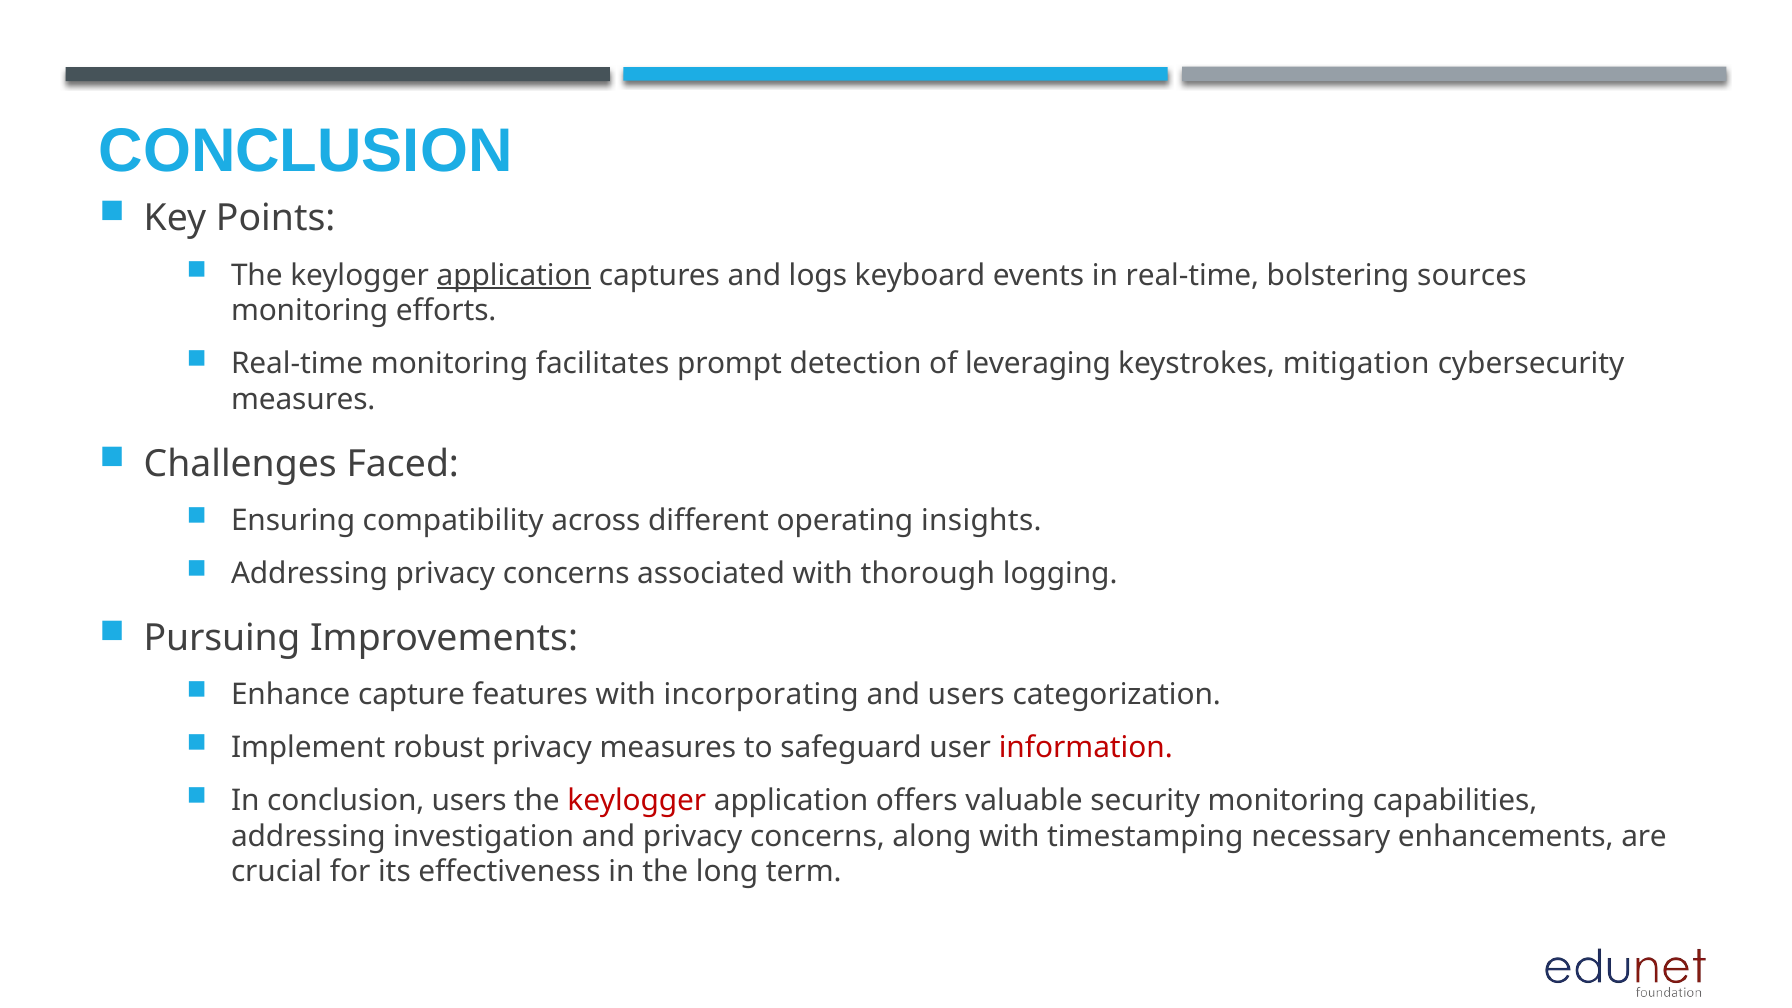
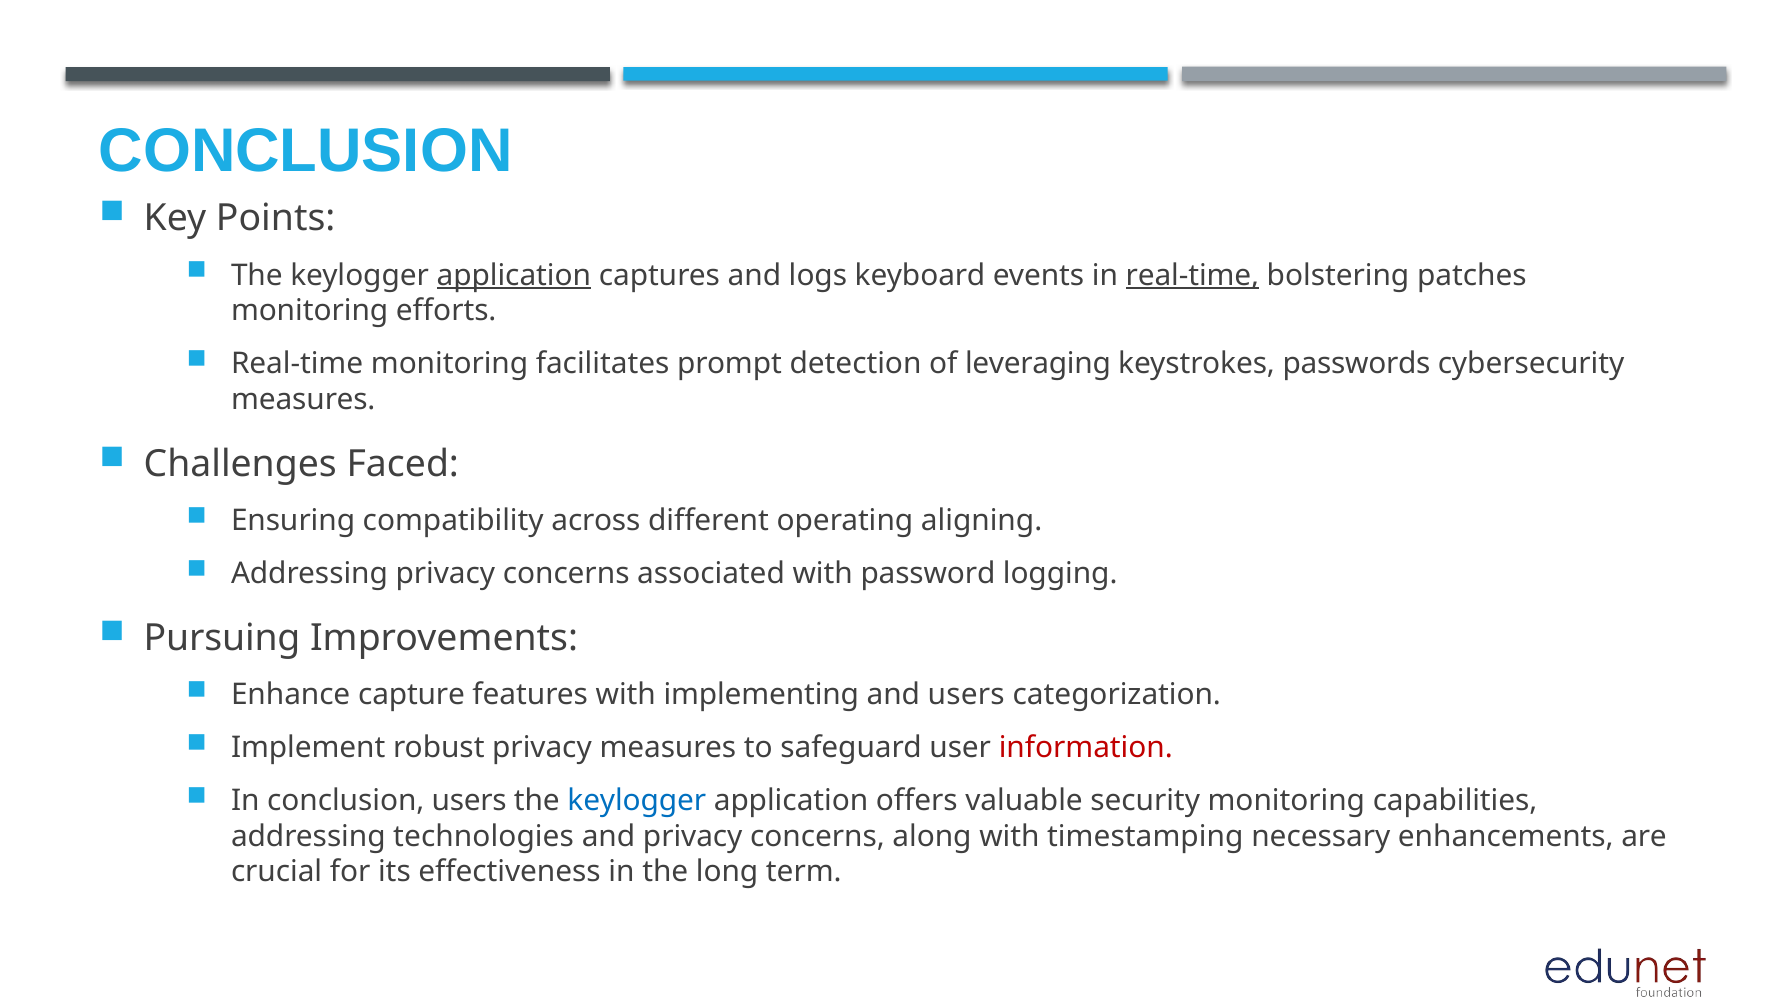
real-time at (1192, 275) underline: none -> present
sources: sources -> patches
mitigation: mitigation -> passwords
insights: insights -> aligning
thorough: thorough -> password
incorporating: incorporating -> implementing
keylogger at (637, 801) colour: red -> blue
investigation: investigation -> technologies
